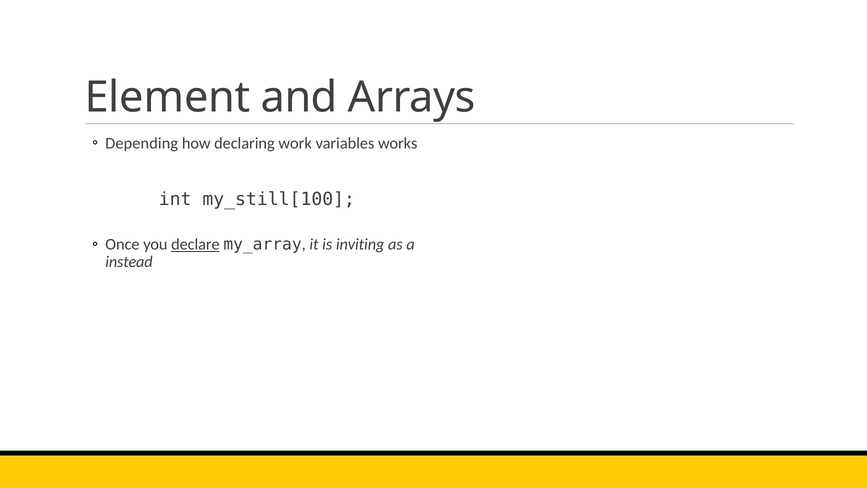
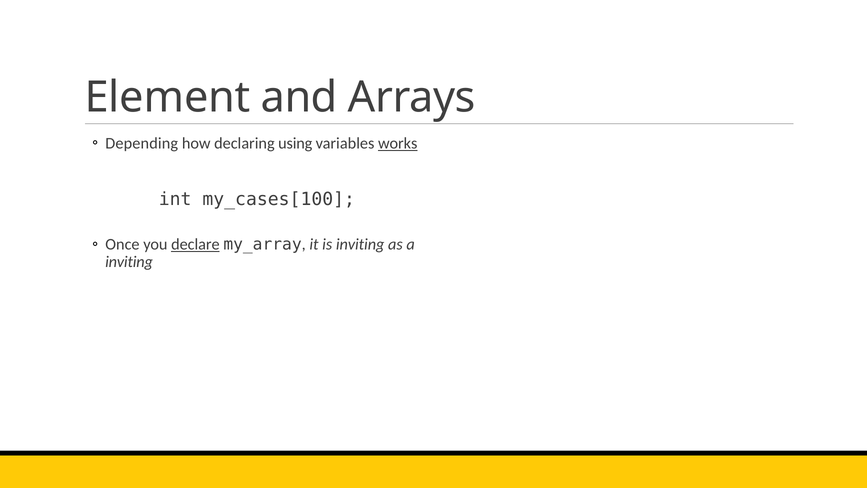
work: work -> using
works underline: none -> present
my_still[100: my_still[100 -> my_cases[100
instead at (129, 262): instead -> inviting
